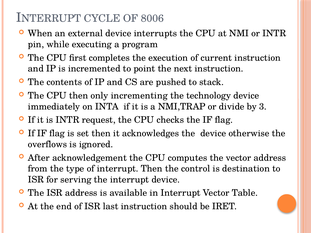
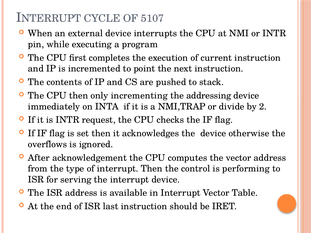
8006: 8006 -> 5107
technology: technology -> addressing
3: 3 -> 2
destination: destination -> performing
